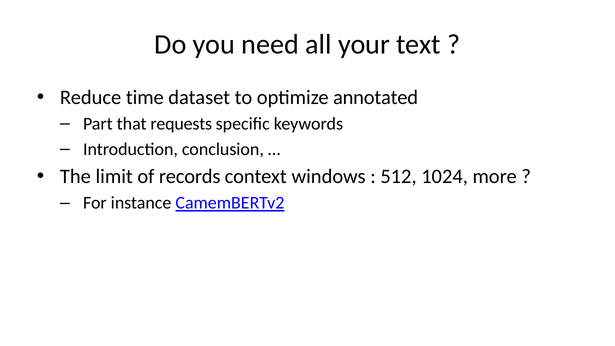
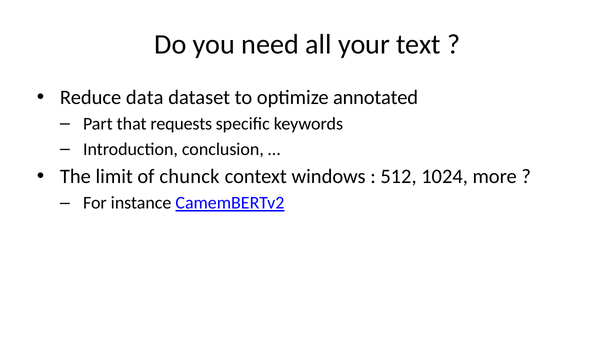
time: time -> data
records: records -> chunck
